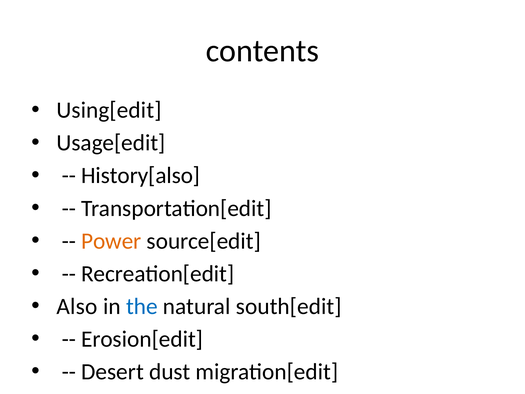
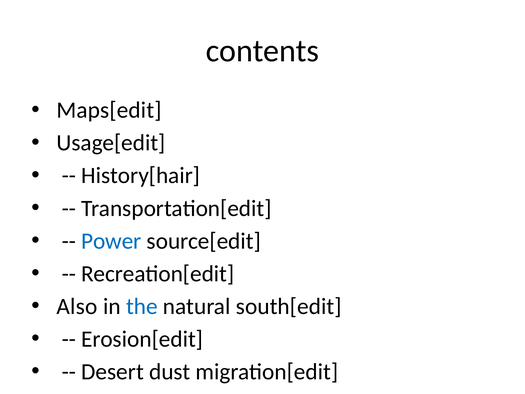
Using[edit: Using[edit -> Maps[edit
History[also: History[also -> History[hair
Power colour: orange -> blue
